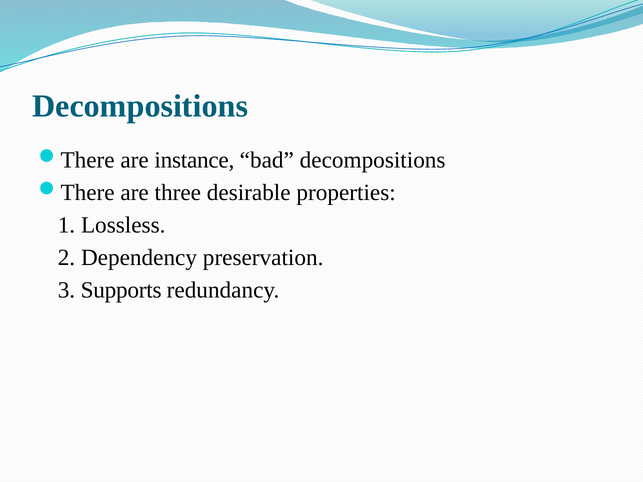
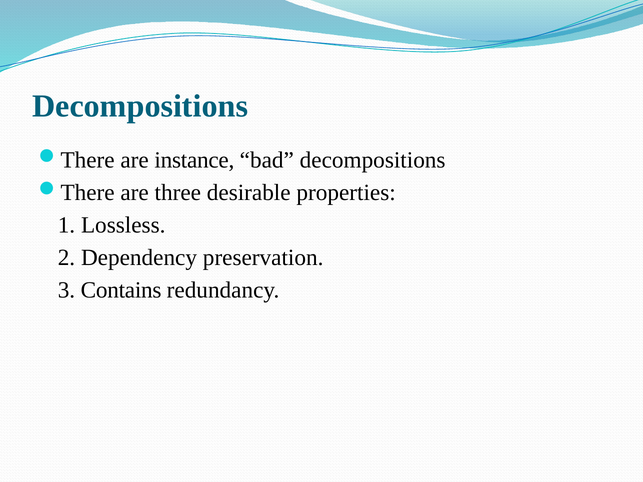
Supports: Supports -> Contains
